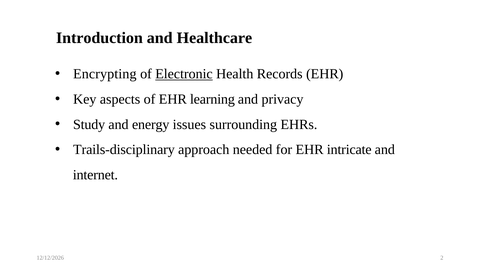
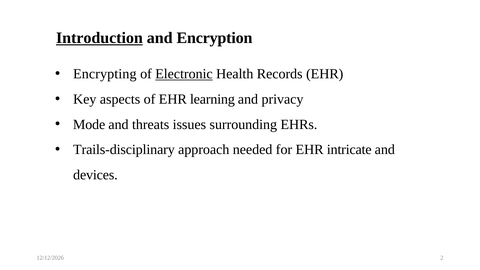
Introduction underline: none -> present
Healthcare: Healthcare -> Encryption
Study: Study -> Mode
energy: energy -> threats
internet: internet -> devices
